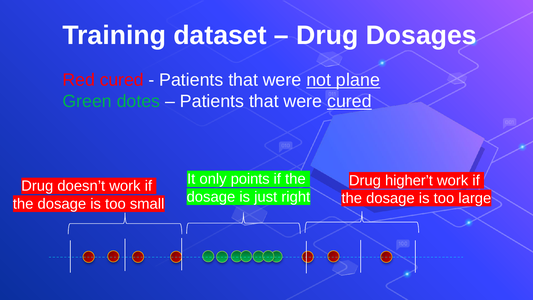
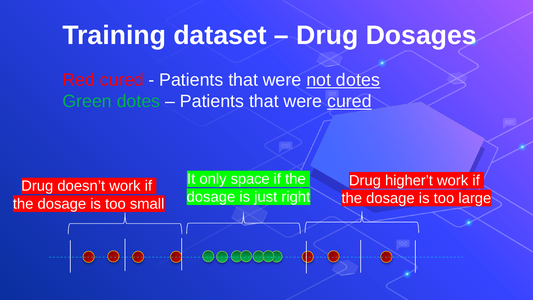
not plane: plane -> dotes
points: points -> space
